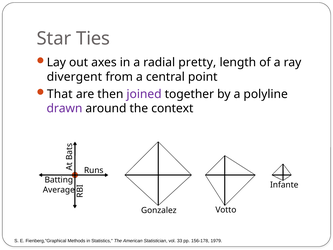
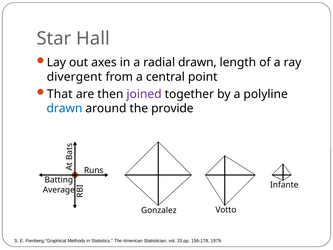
Ties: Ties -> Hall
radial pretty: pretty -> drawn
drawn at (64, 108) colour: purple -> blue
context: context -> provide
